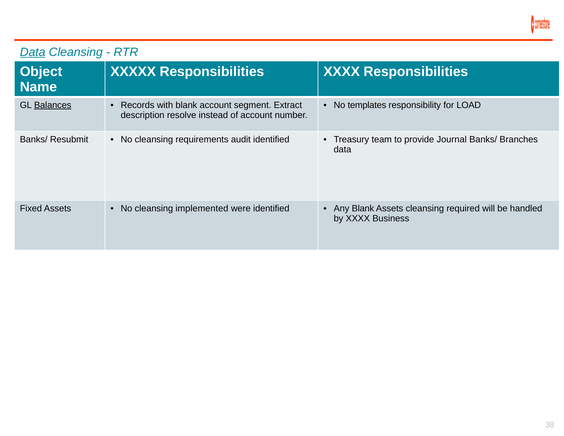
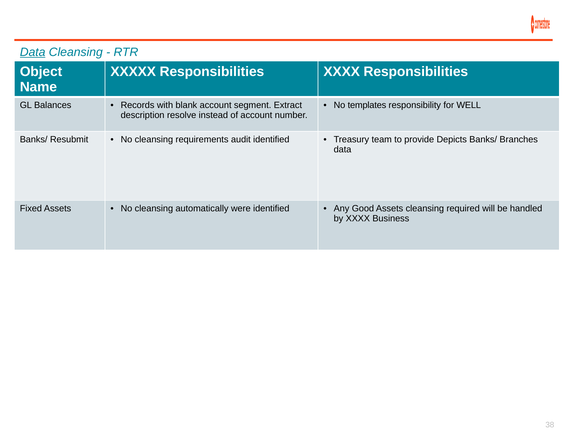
Balances underline: present -> none
LOAD: LOAD -> WELL
Journal: Journal -> Depicts
implemented: implemented -> automatically
Any Blank: Blank -> Good
